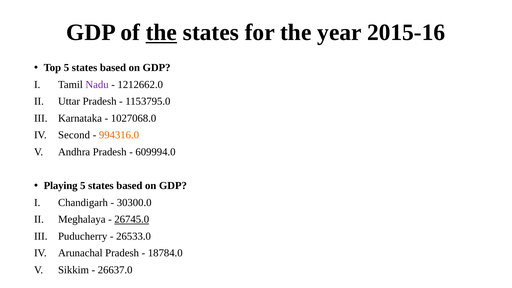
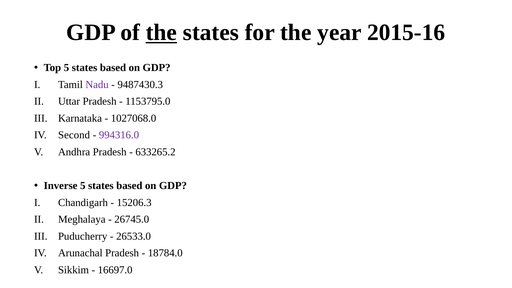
1212662.0: 1212662.0 -> 9487430.3
994316.0 colour: orange -> purple
609994.0: 609994.0 -> 633265.2
Playing: Playing -> Inverse
30300.0: 30300.0 -> 15206.3
26745.0 underline: present -> none
26637.0: 26637.0 -> 16697.0
